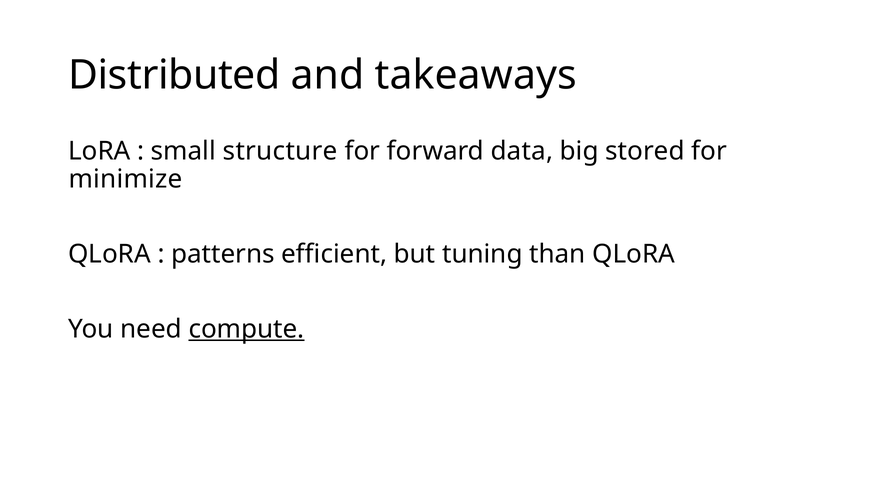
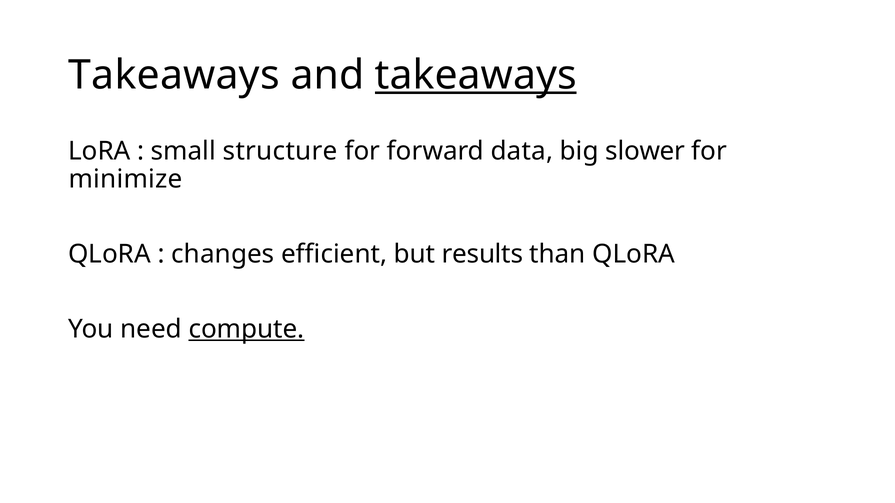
Distributed at (174, 75): Distributed -> Takeaways
takeaways at (476, 75) underline: none -> present
stored: stored -> slower
patterns: patterns -> changes
tuning: tuning -> results
